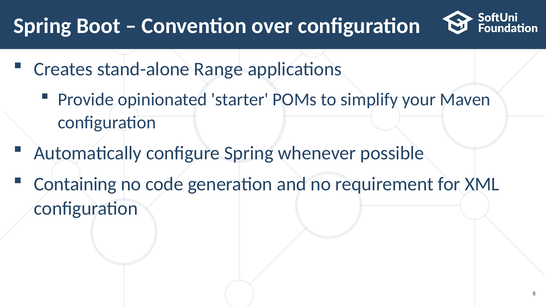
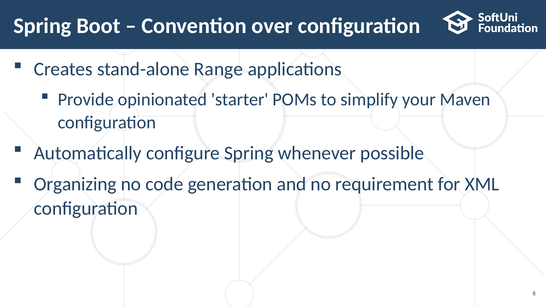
Containing: Containing -> Organizing
